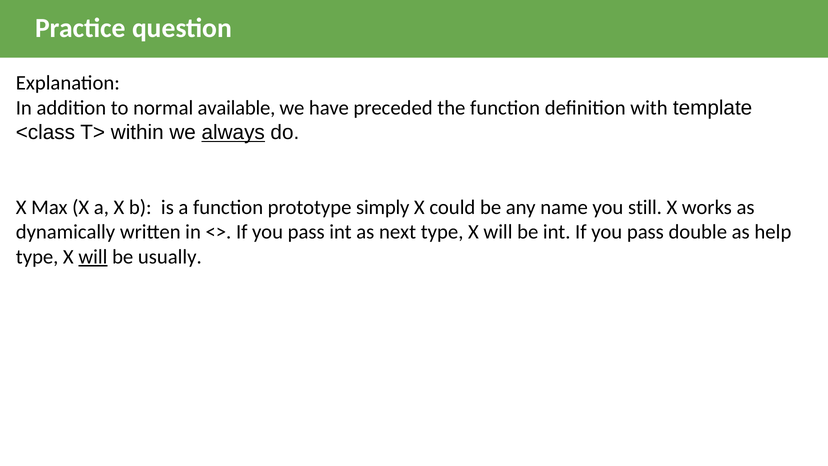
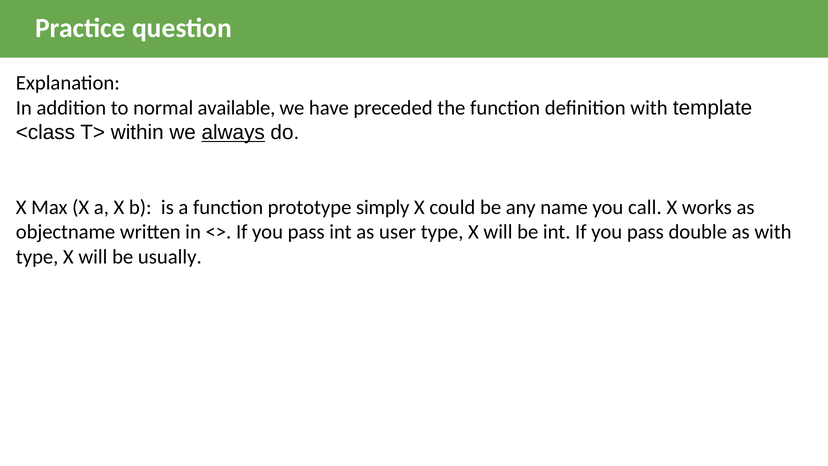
still: still -> call
dynamically: dynamically -> objectname
next: next -> user
as help: help -> with
will at (93, 257) underline: present -> none
